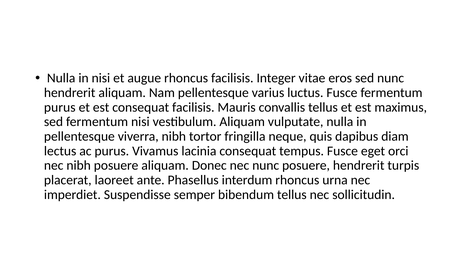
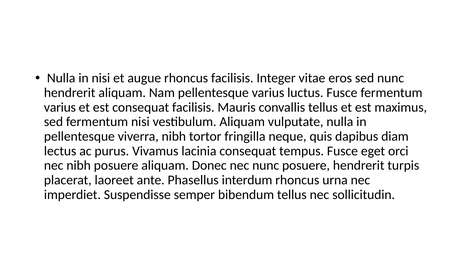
purus at (60, 107): purus -> varius
